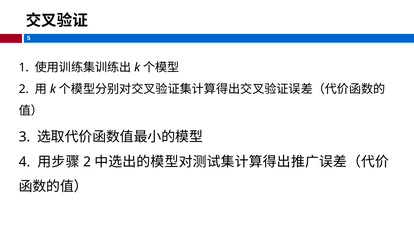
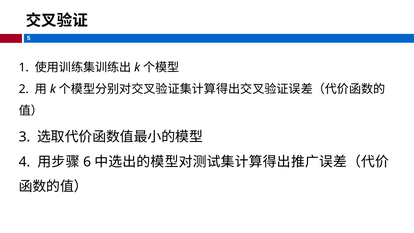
2 at (87, 162): 2 -> 6
